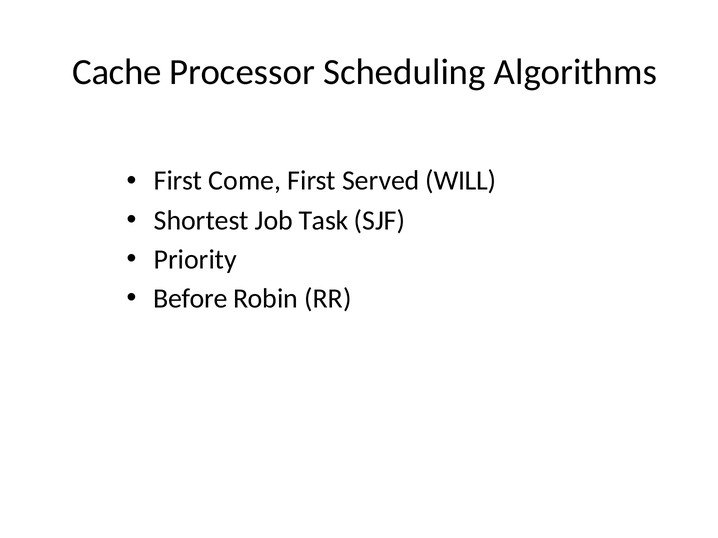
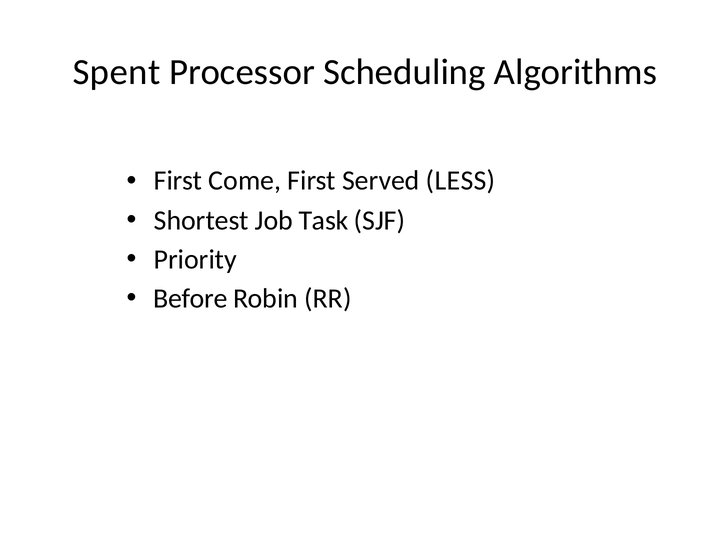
Cache: Cache -> Spent
WILL: WILL -> LESS
